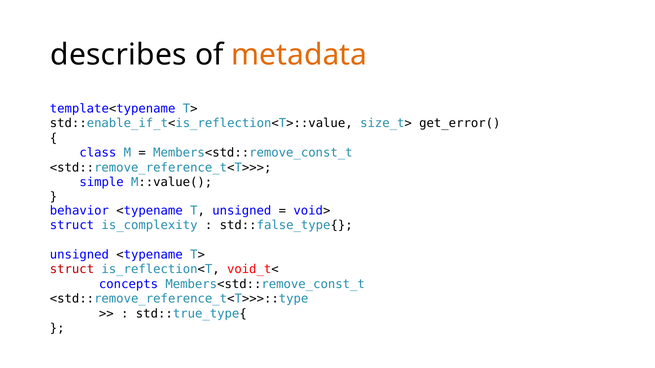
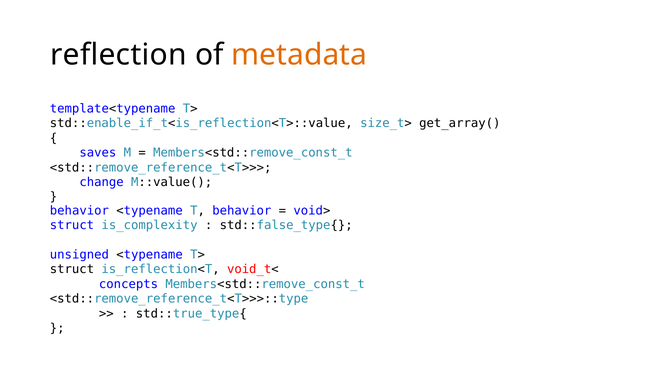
describes: describes -> reflection
get_error(: get_error( -> get_array(
class: class -> saves
simple: simple -> change
T unsigned: unsigned -> behavior
struct at (72, 270) colour: red -> black
